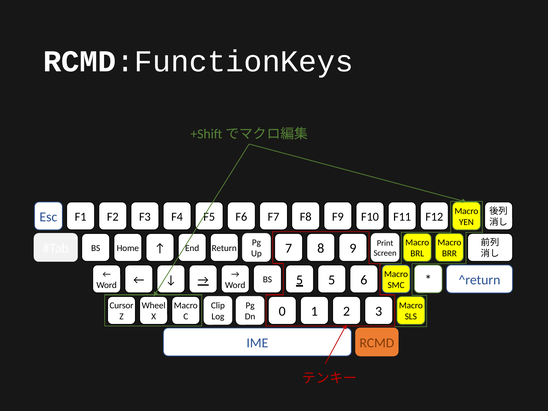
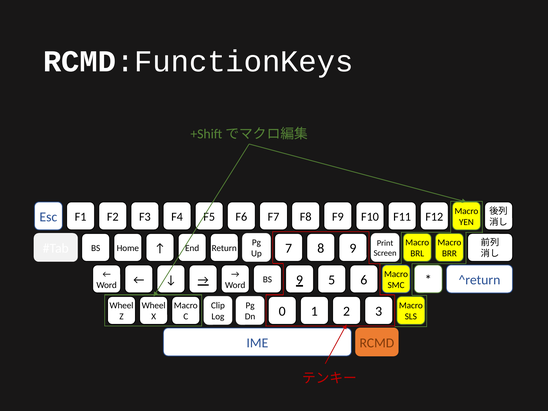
Word 5: 5 -> 9
Cursor at (121, 306): Cursor -> Wheel
